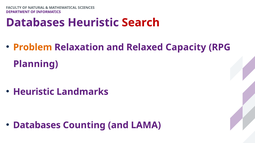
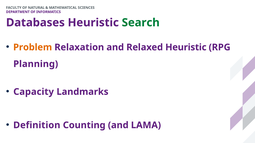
Search colour: red -> green
Relaxed Capacity: Capacity -> Heuristic
Heuristic at (34, 92): Heuristic -> Capacity
Databases at (37, 126): Databases -> Definition
